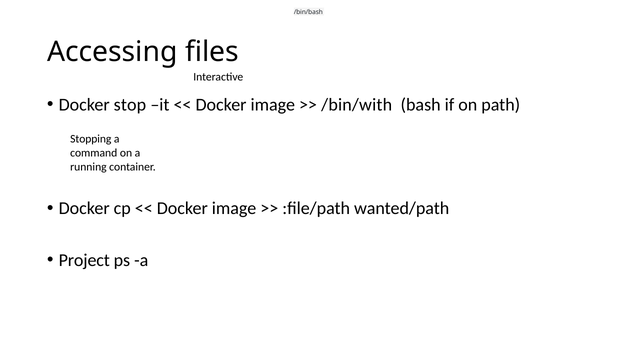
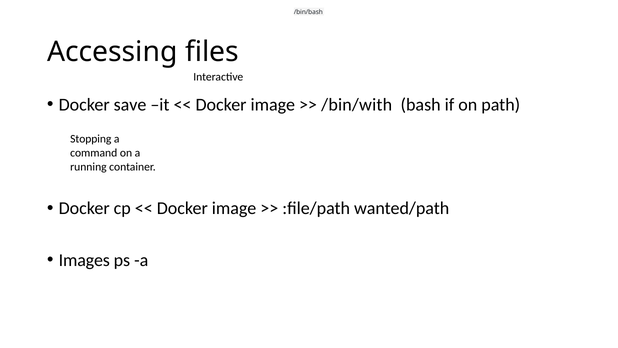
stop: stop -> save
Project: Project -> Images
